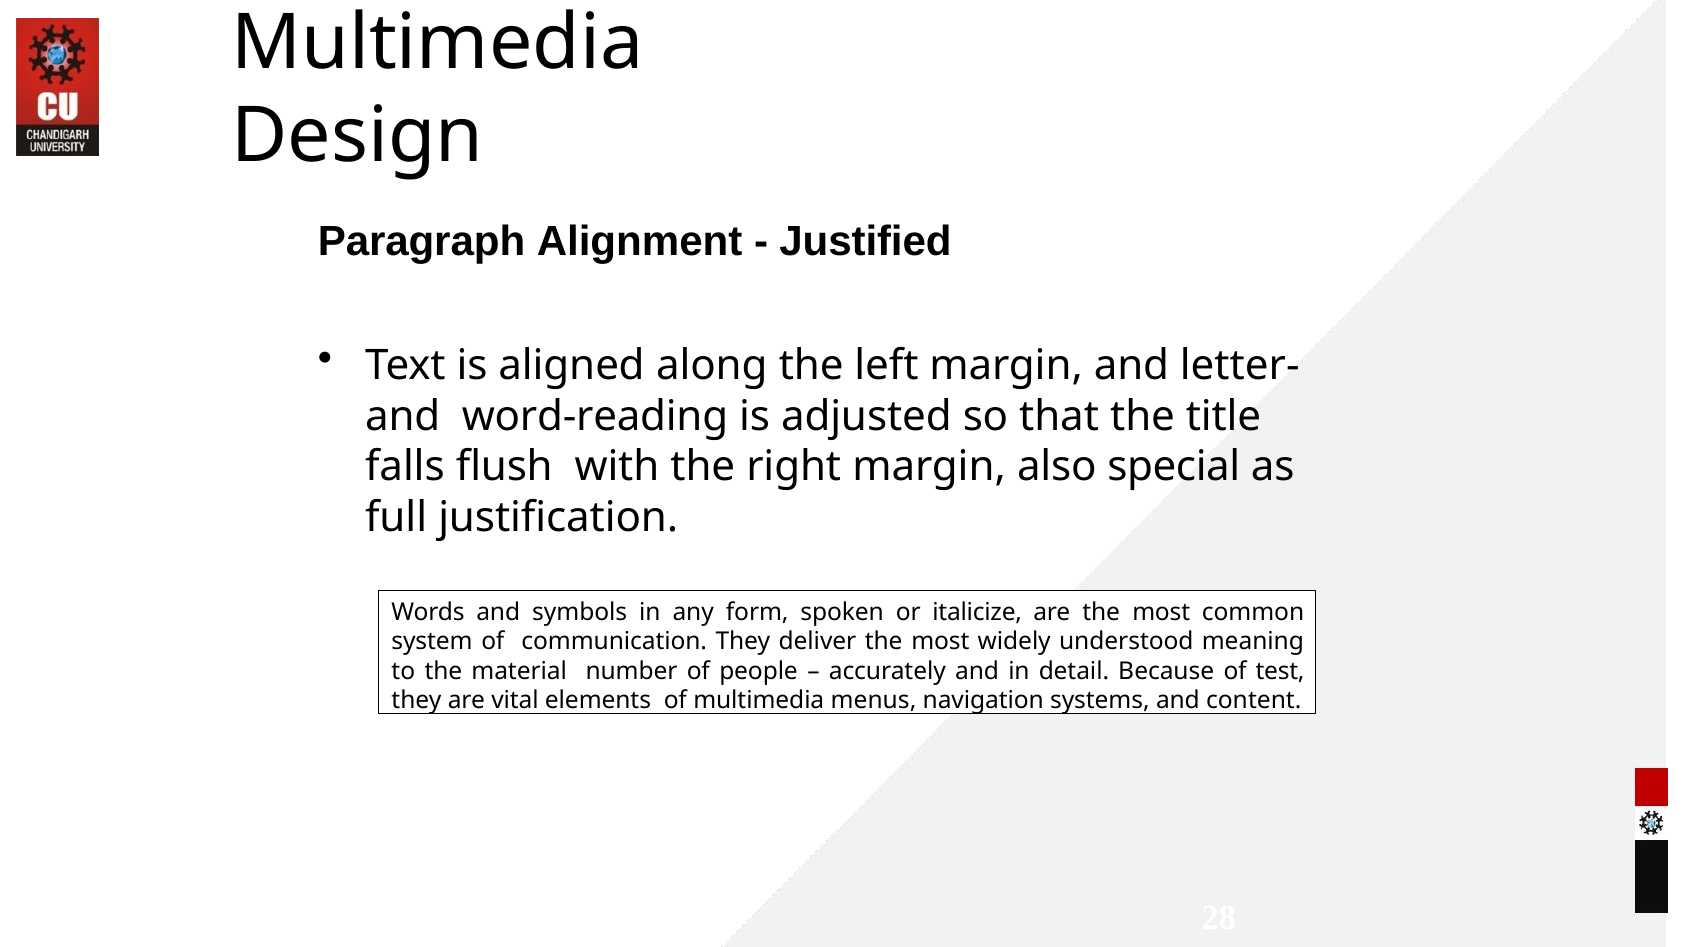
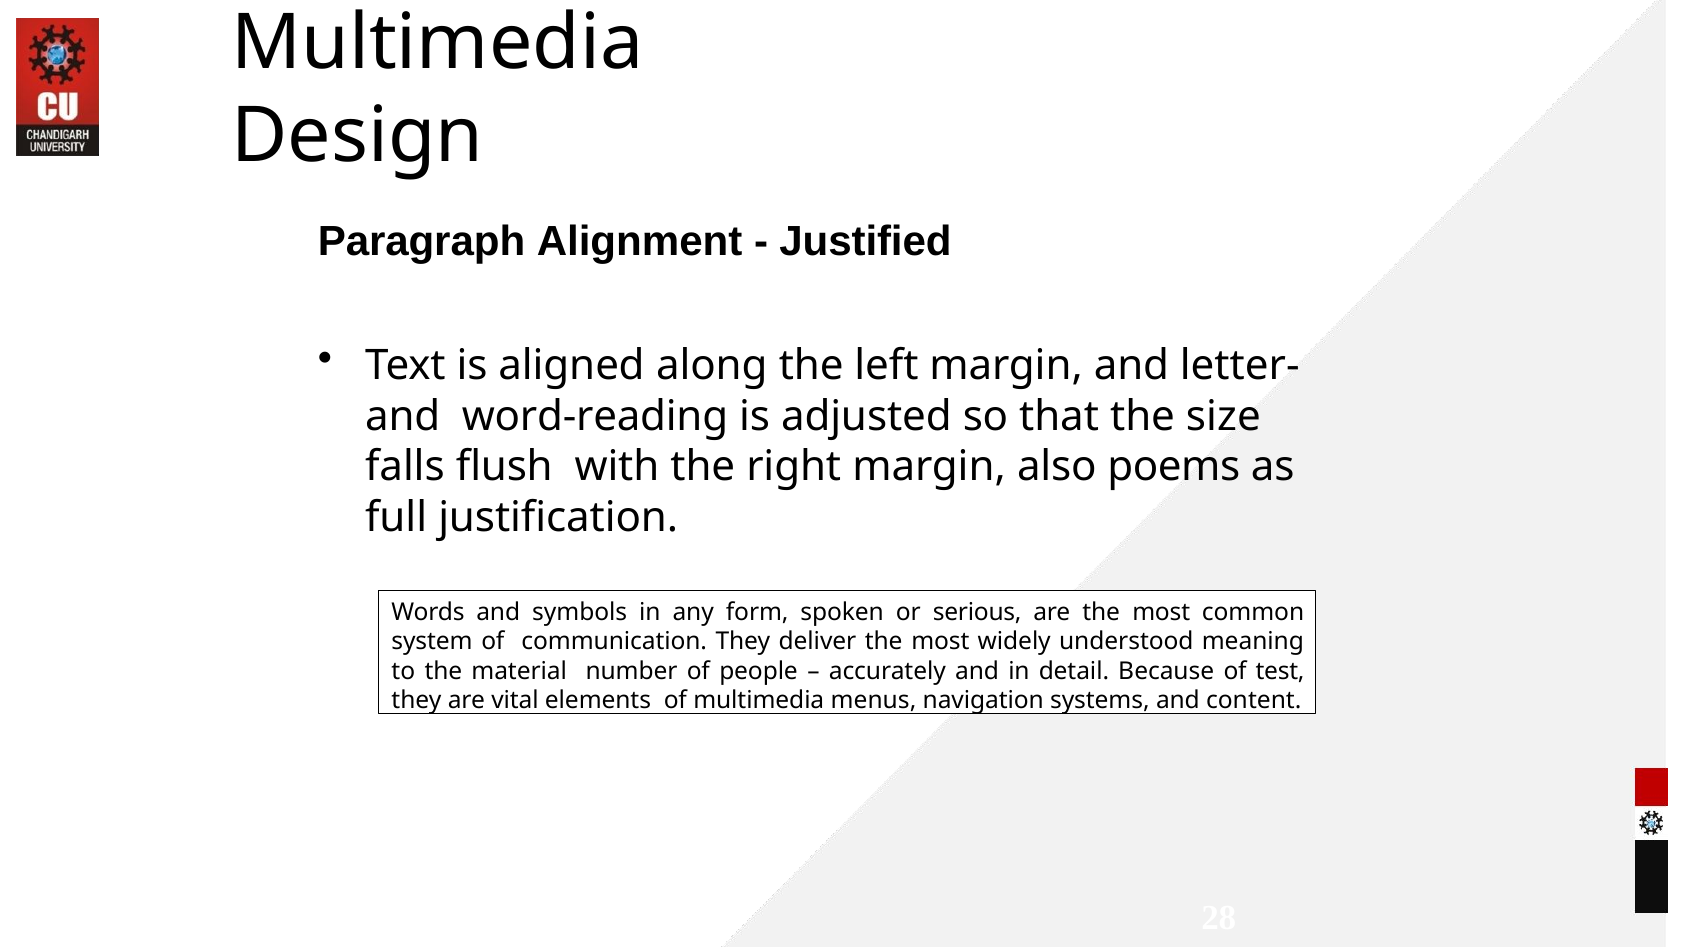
title: title -> size
special: special -> poems
italicize: italicize -> serious
